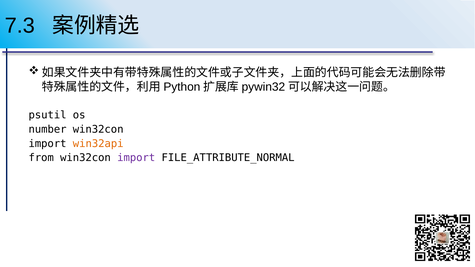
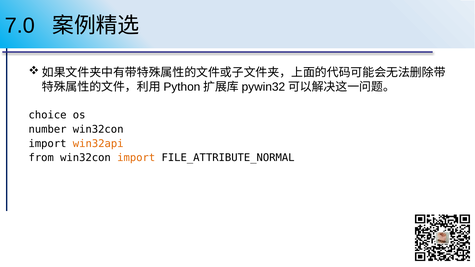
7.3: 7.3 -> 7.0
psutil: psutil -> choice
import at (136, 158) colour: purple -> orange
